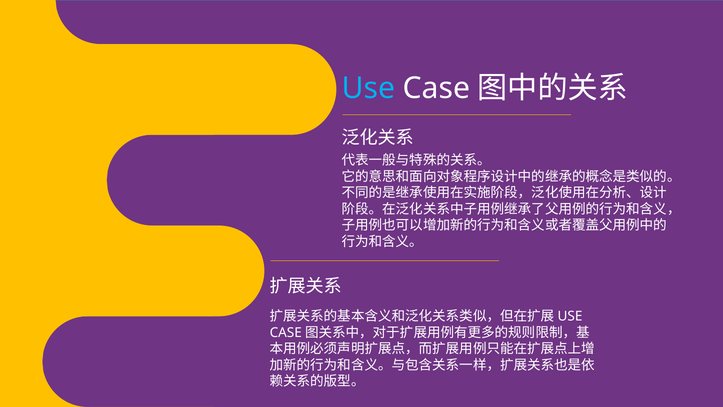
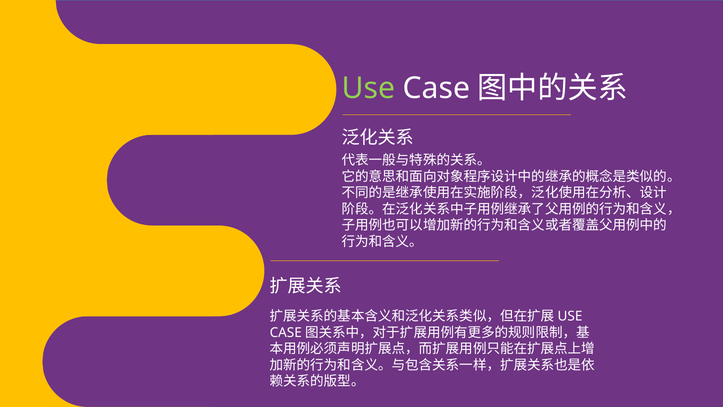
Use colour: light blue -> light green
